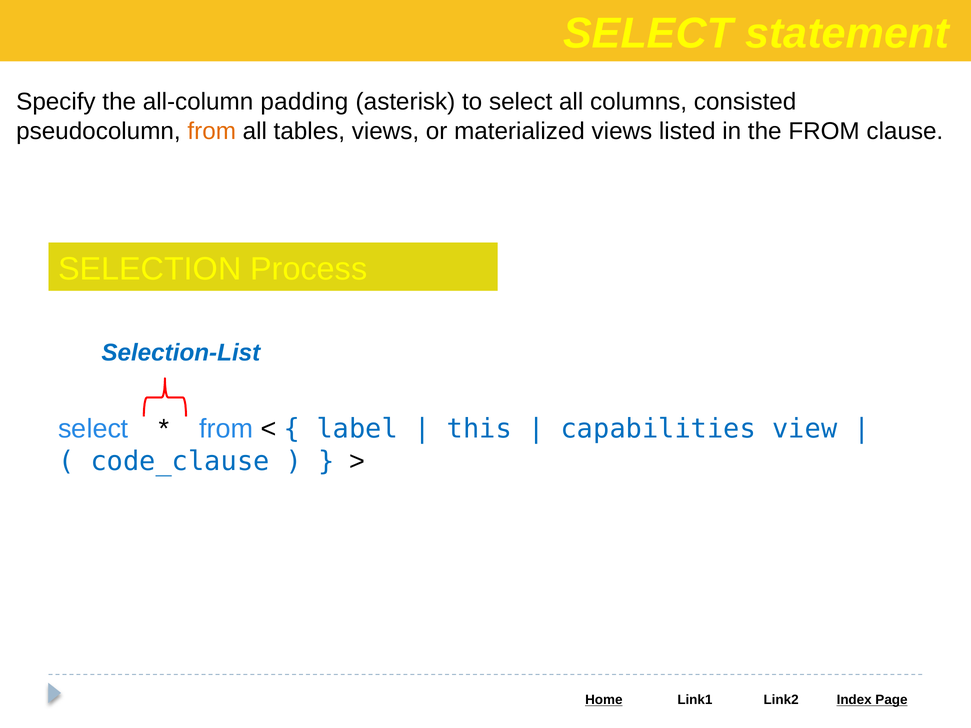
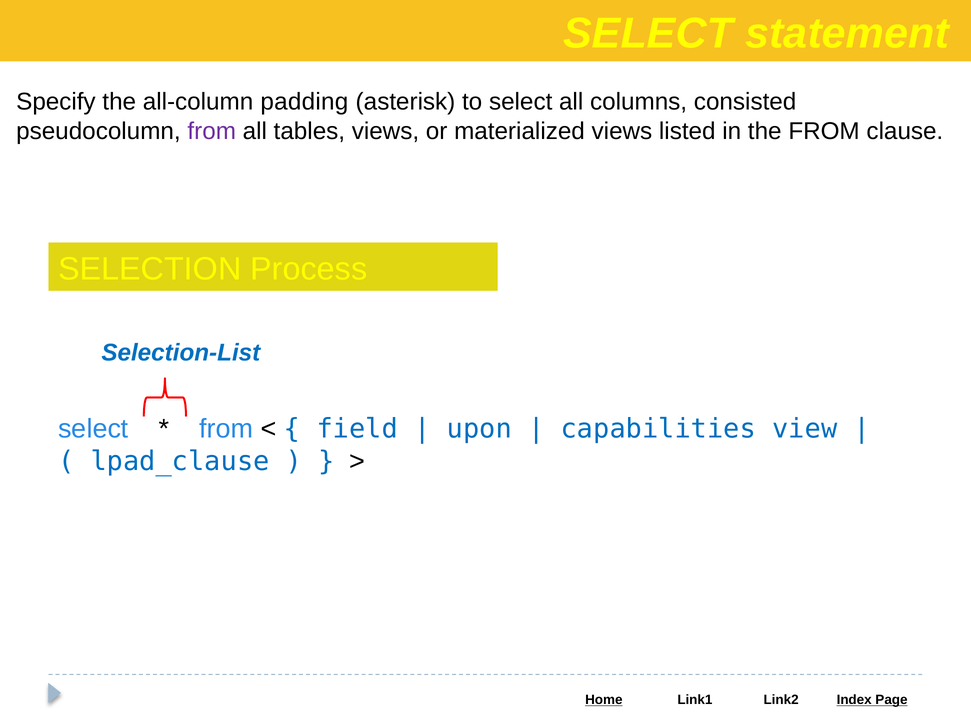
from at (212, 131) colour: orange -> purple
label: label -> field
this: this -> upon
code_clause: code_clause -> lpad_clause
